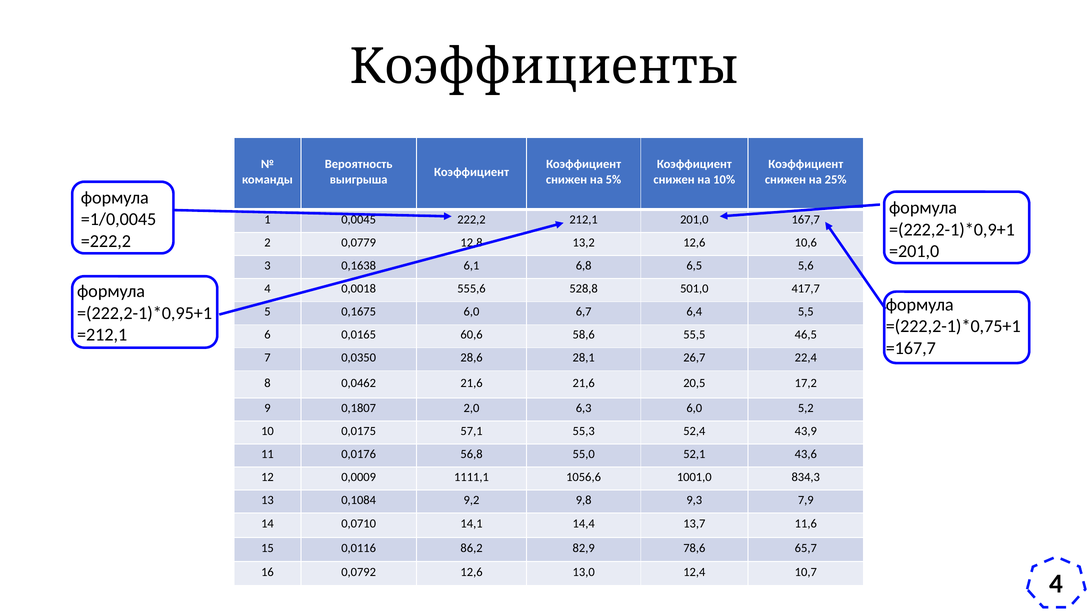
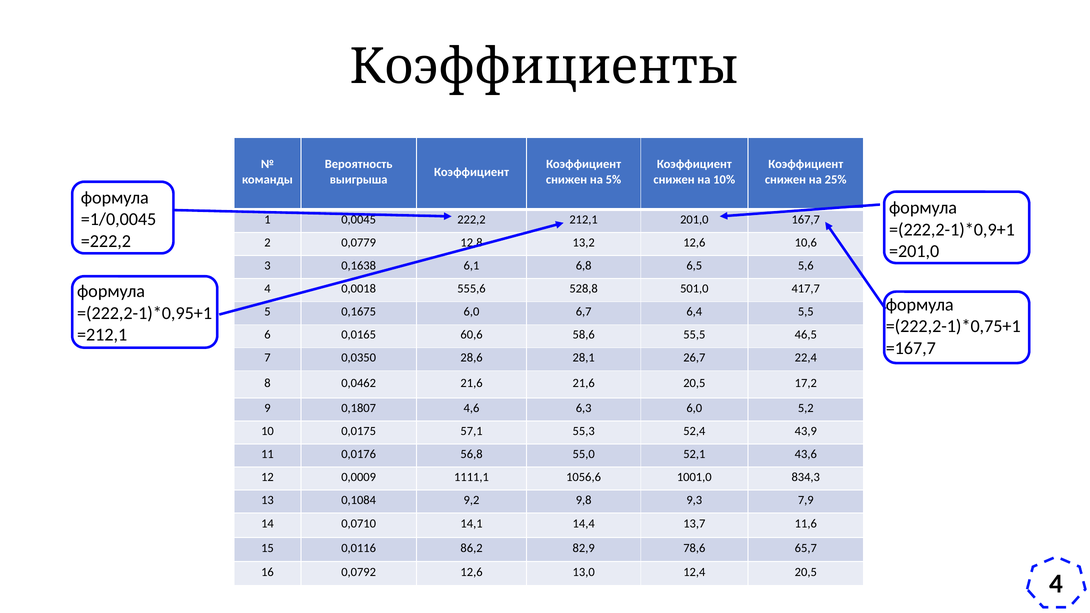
2,0: 2,0 -> 4,6
12,4 10,7: 10,7 -> 20,5
